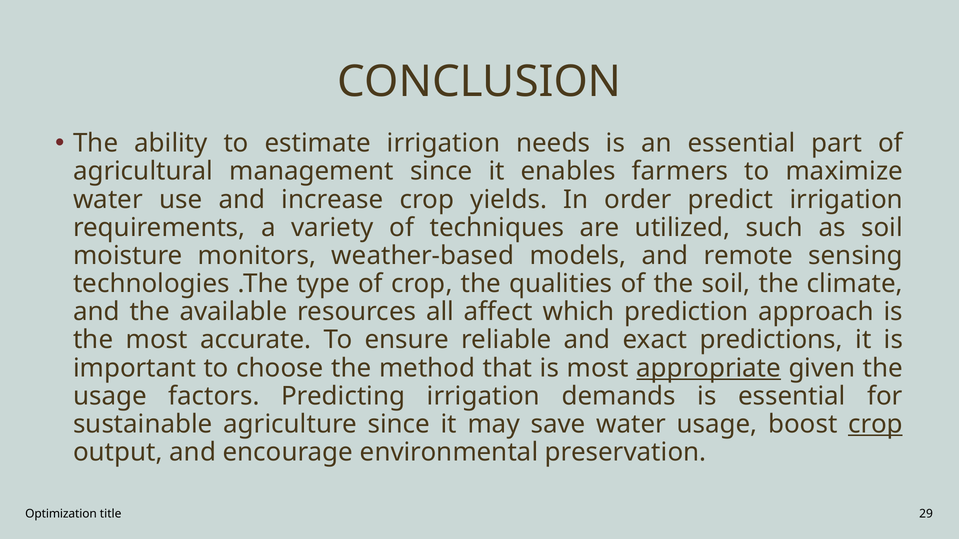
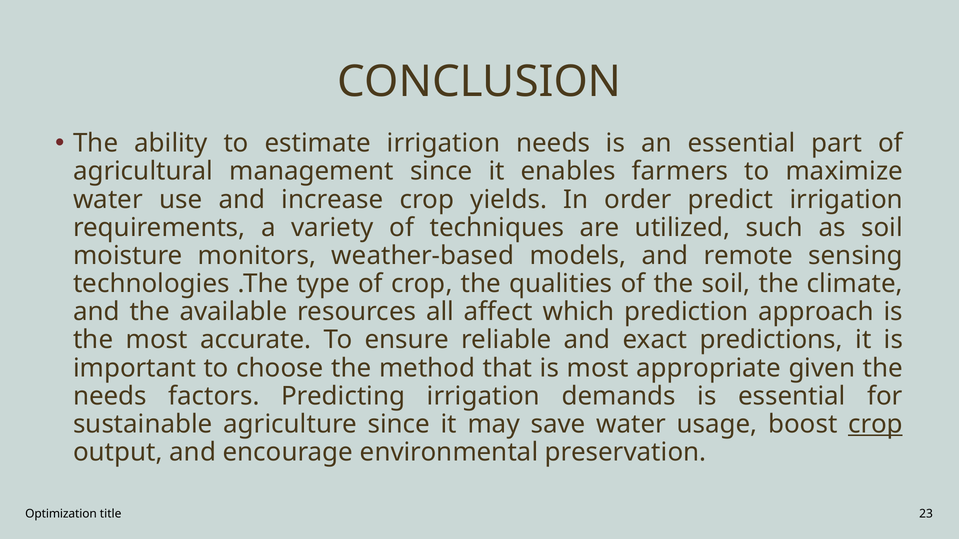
appropriate underline: present -> none
usage at (110, 396): usage -> needs
29: 29 -> 23
